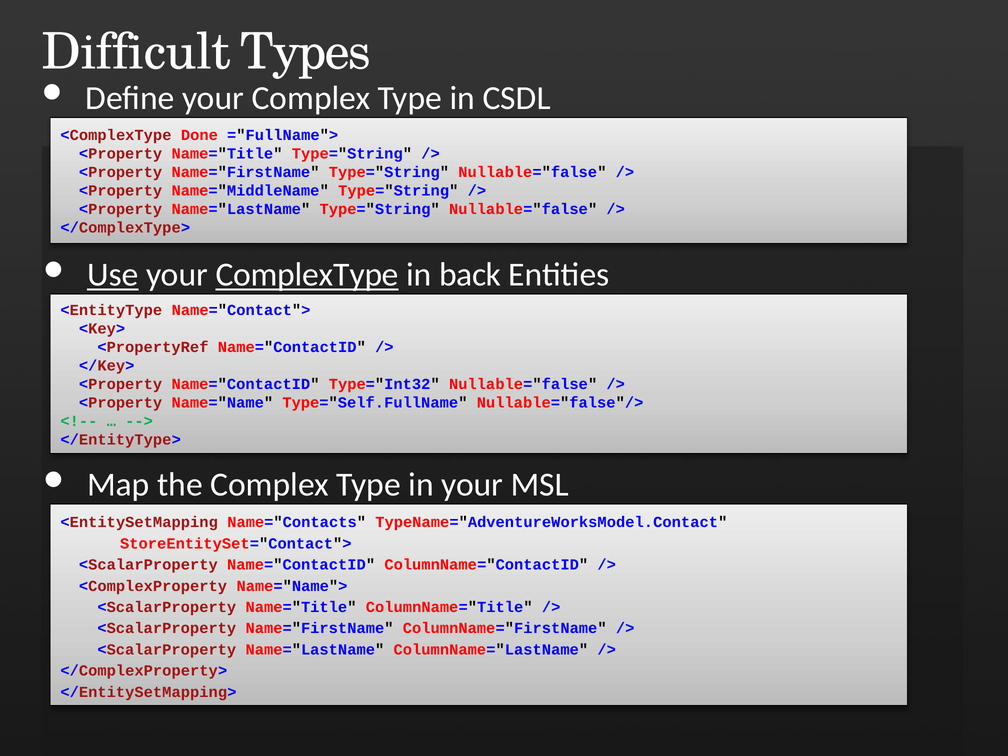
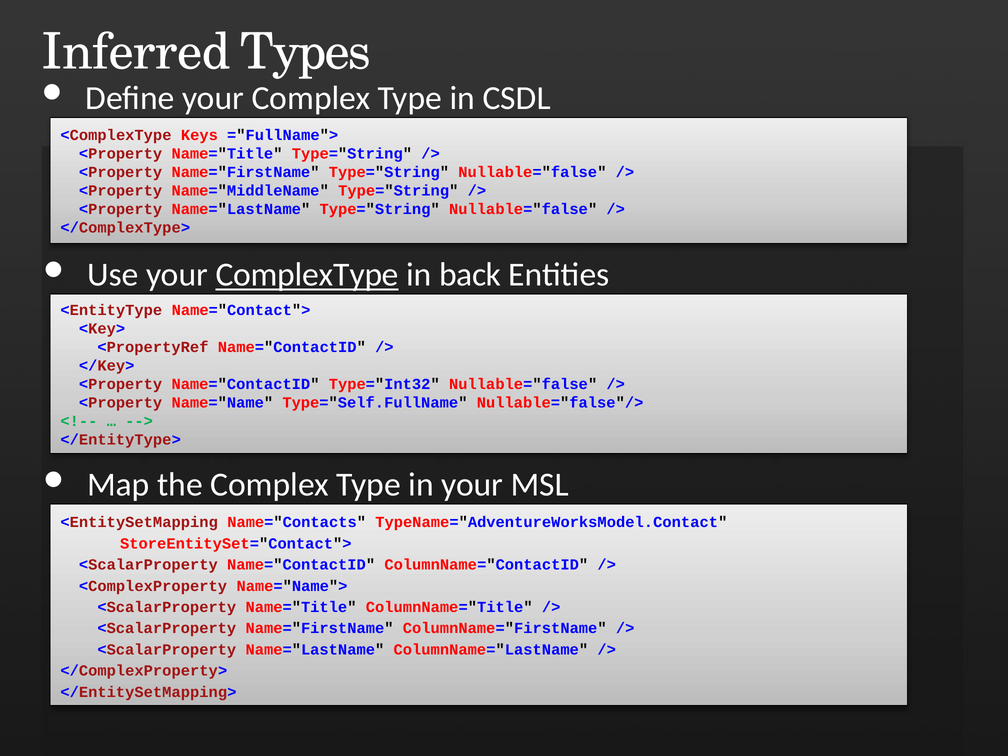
Difficult: Difficult -> Inferred
Done: Done -> Keys
Use underline: present -> none
